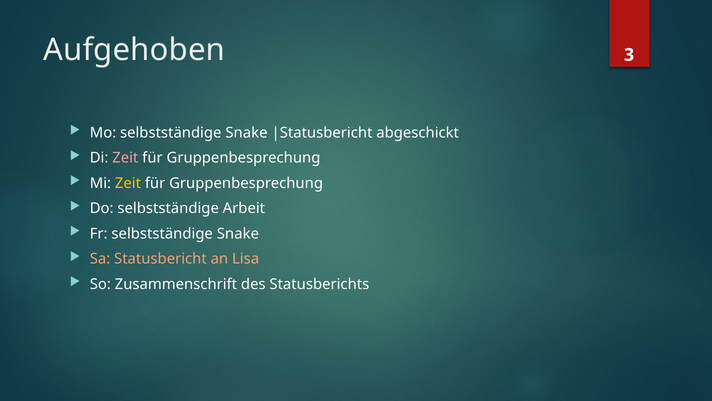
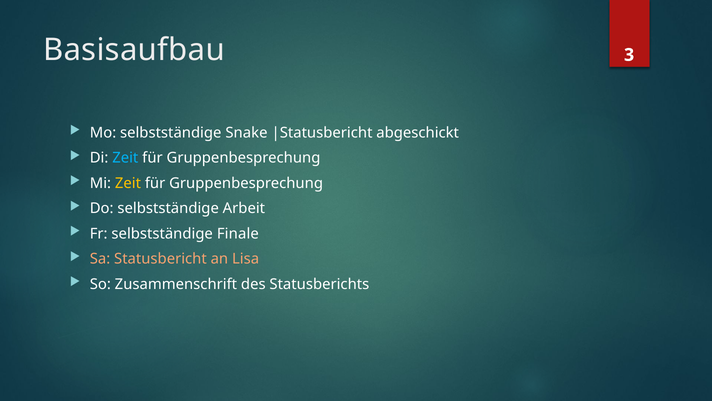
Aufgehoben: Aufgehoben -> Basisaufbau
Zeit at (125, 158) colour: pink -> light blue
Fr selbstständige Snake: Snake -> Finale
